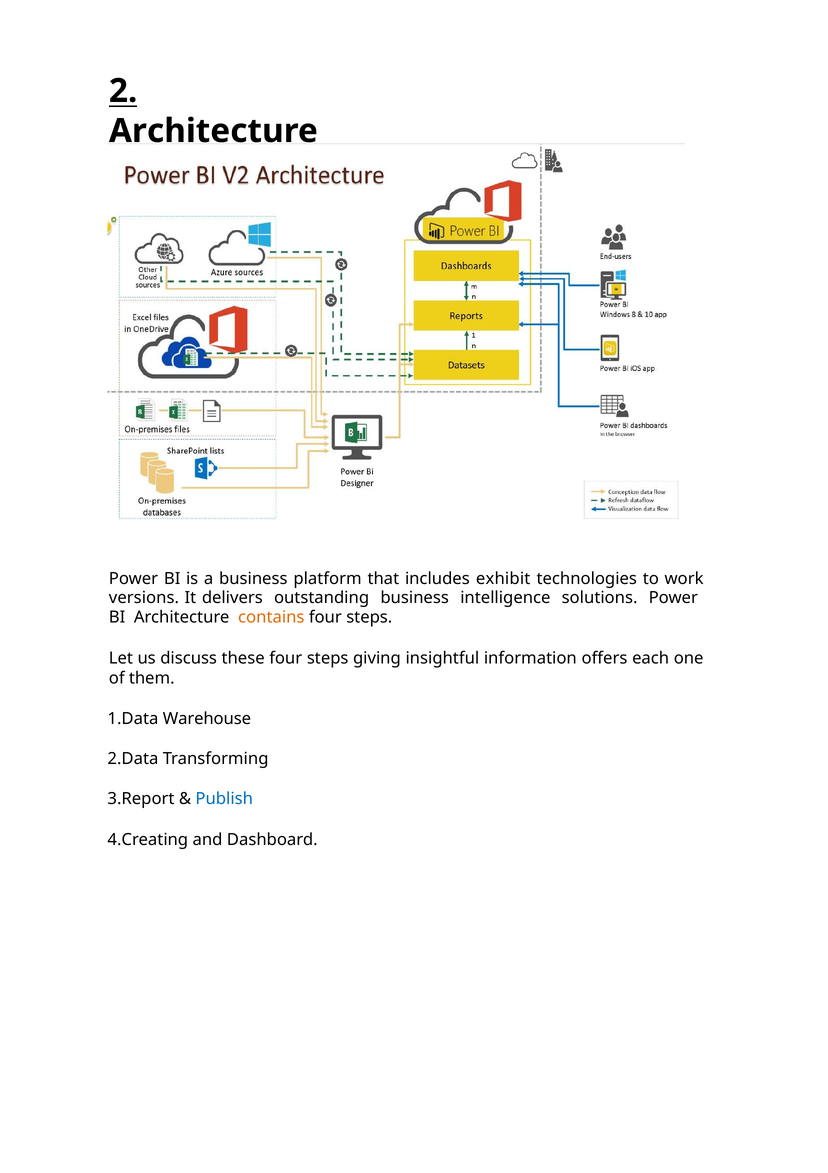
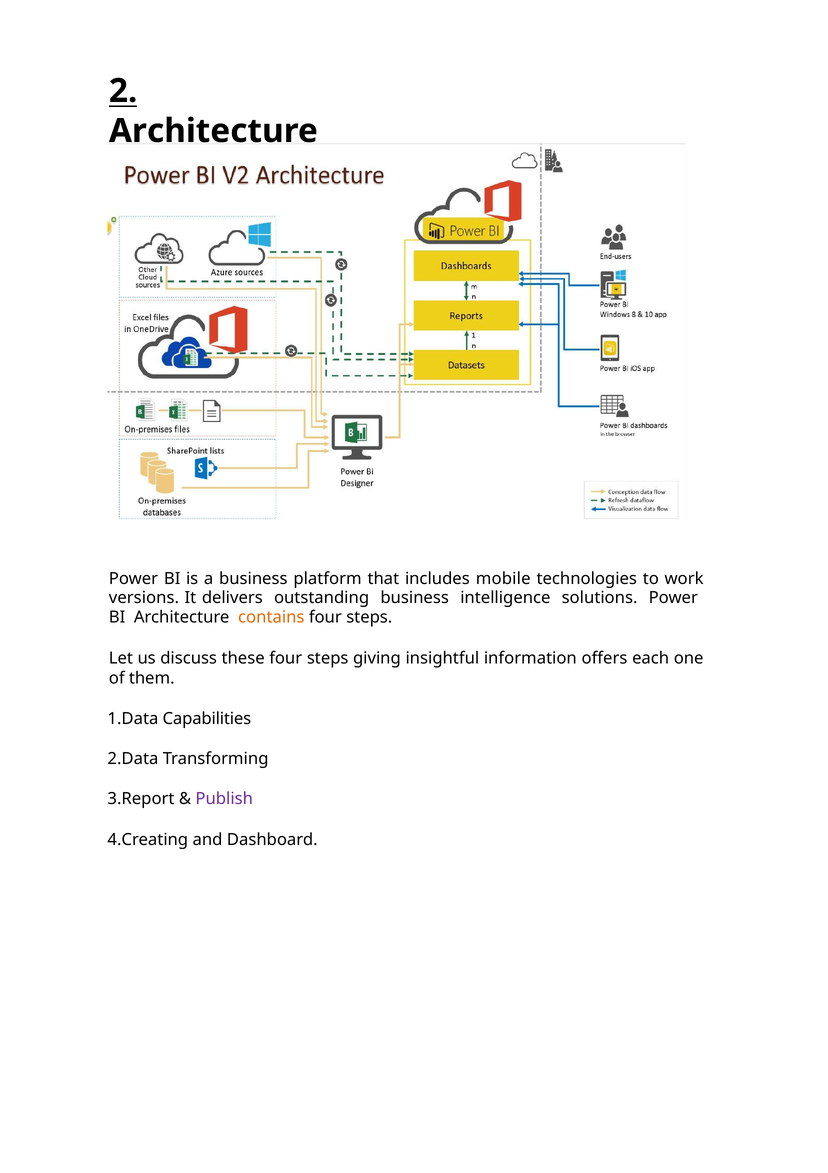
exhibit: exhibit -> mobile
Warehouse: Warehouse -> Capabilities
Publish colour: blue -> purple
